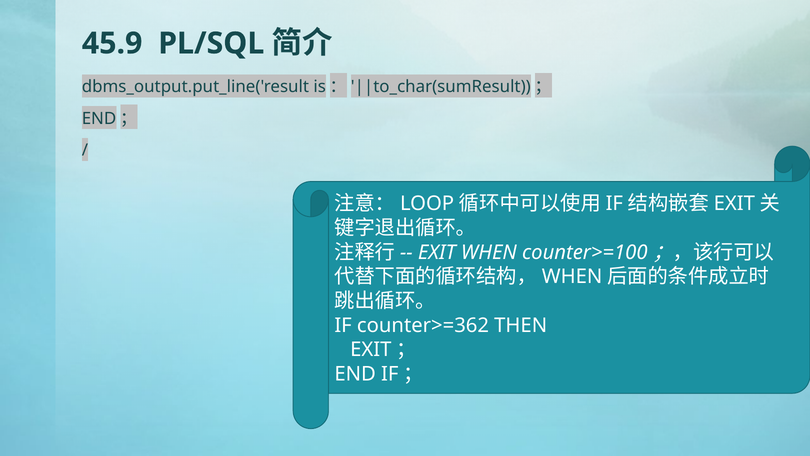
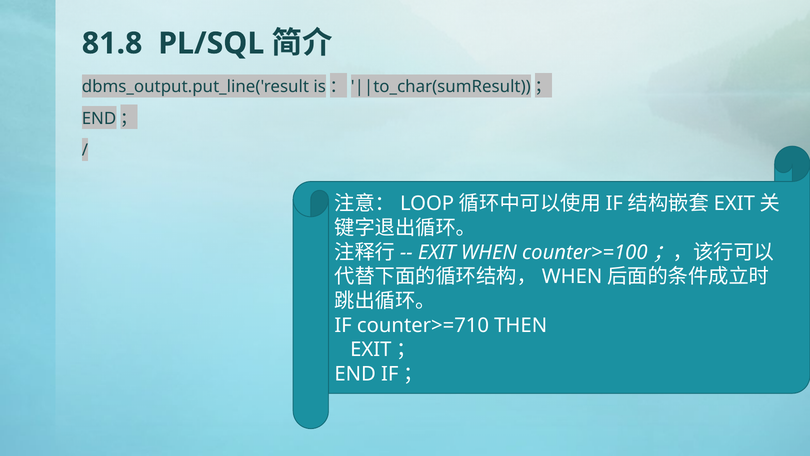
45.9: 45.9 -> 81.8
counter>=362: counter>=362 -> counter>=710
